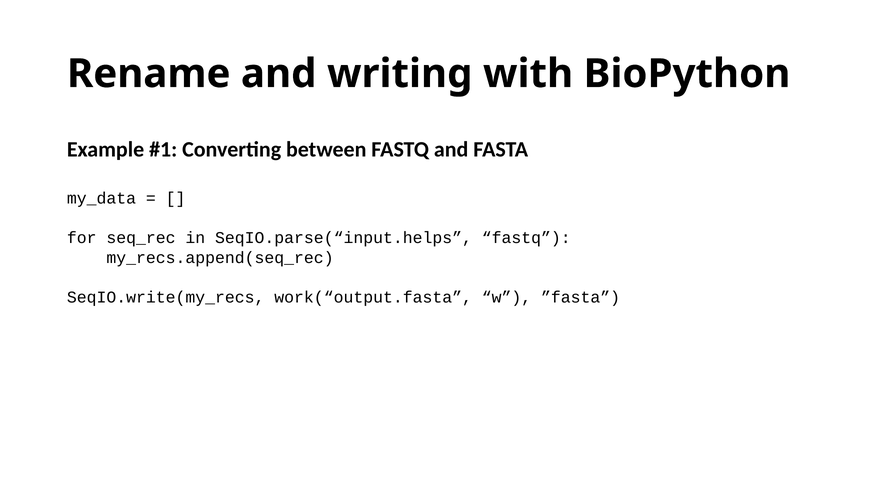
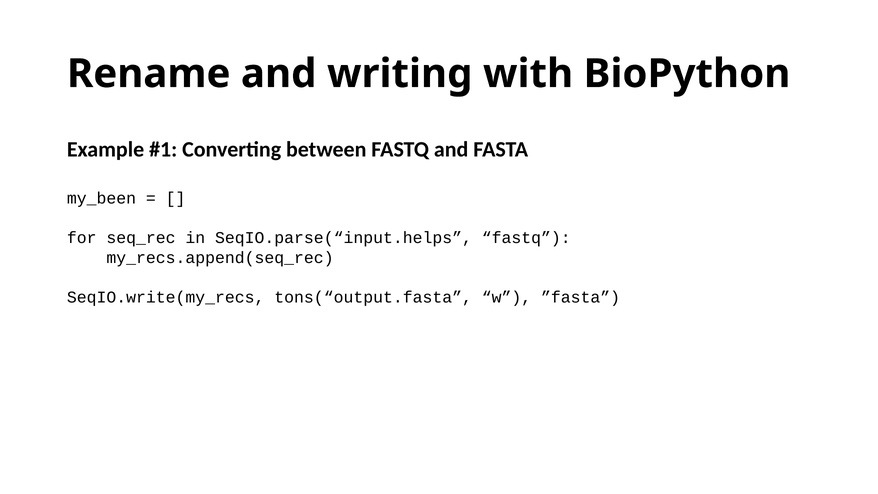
my_data: my_data -> my_been
work(“output.fasta: work(“output.fasta -> tons(“output.fasta
